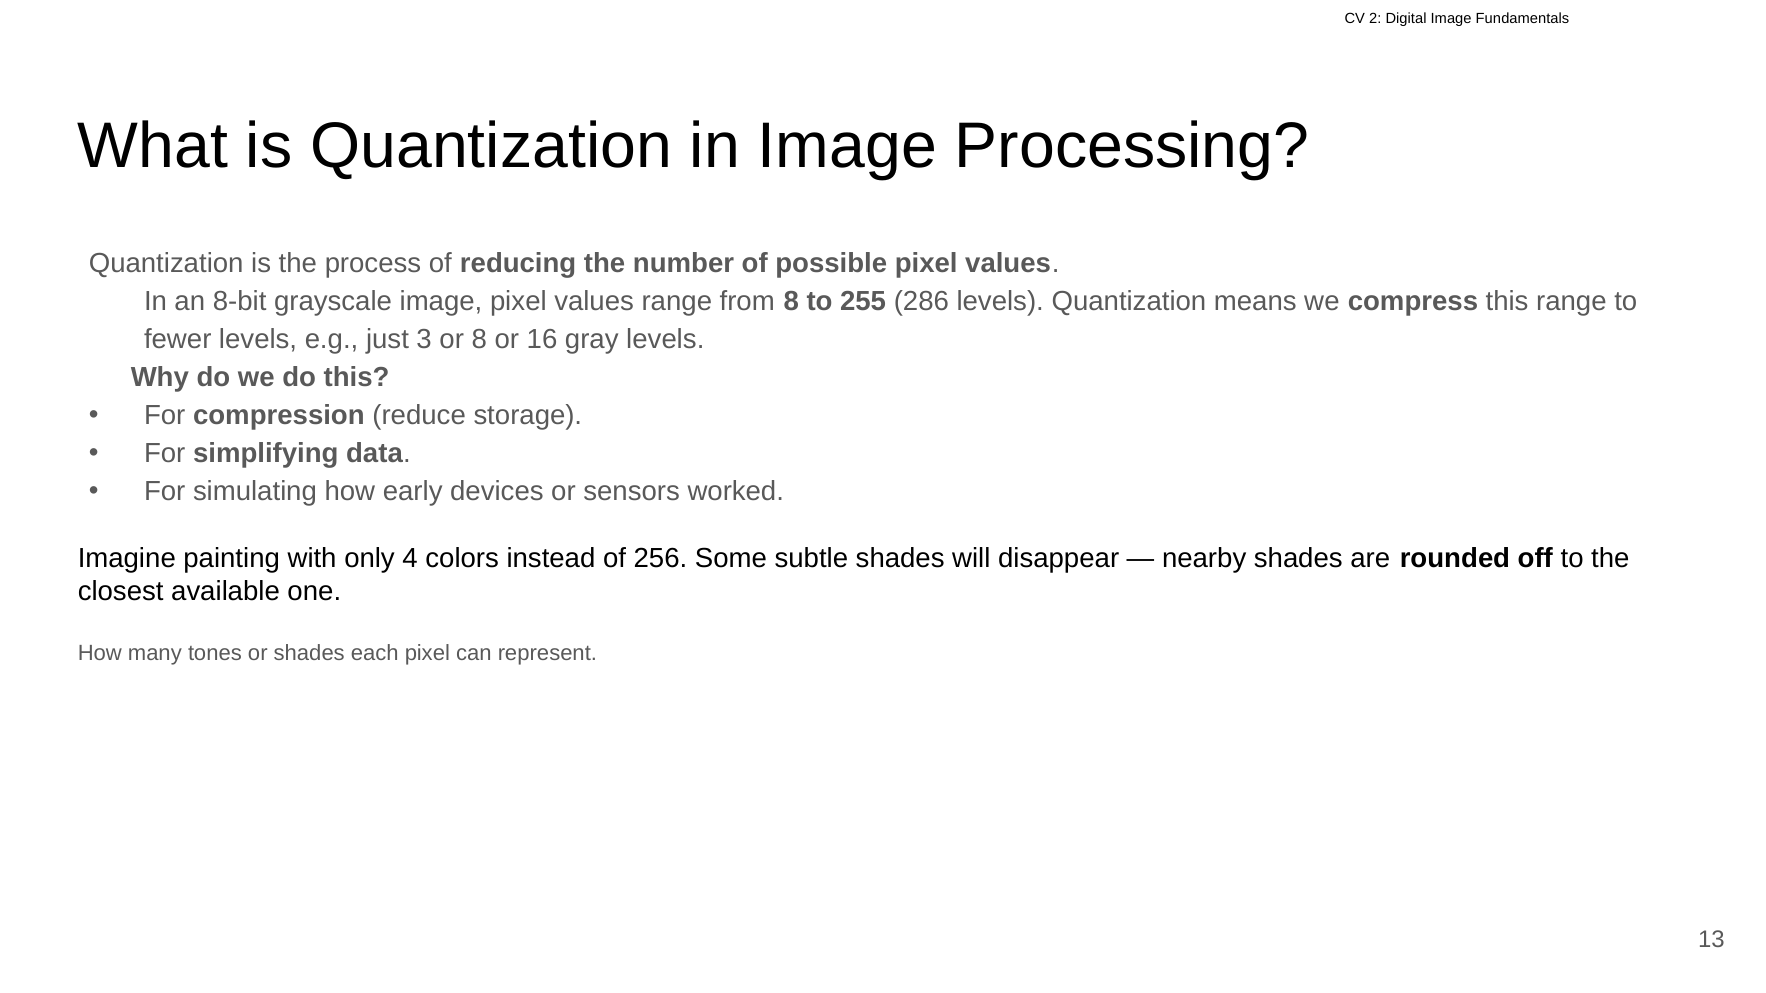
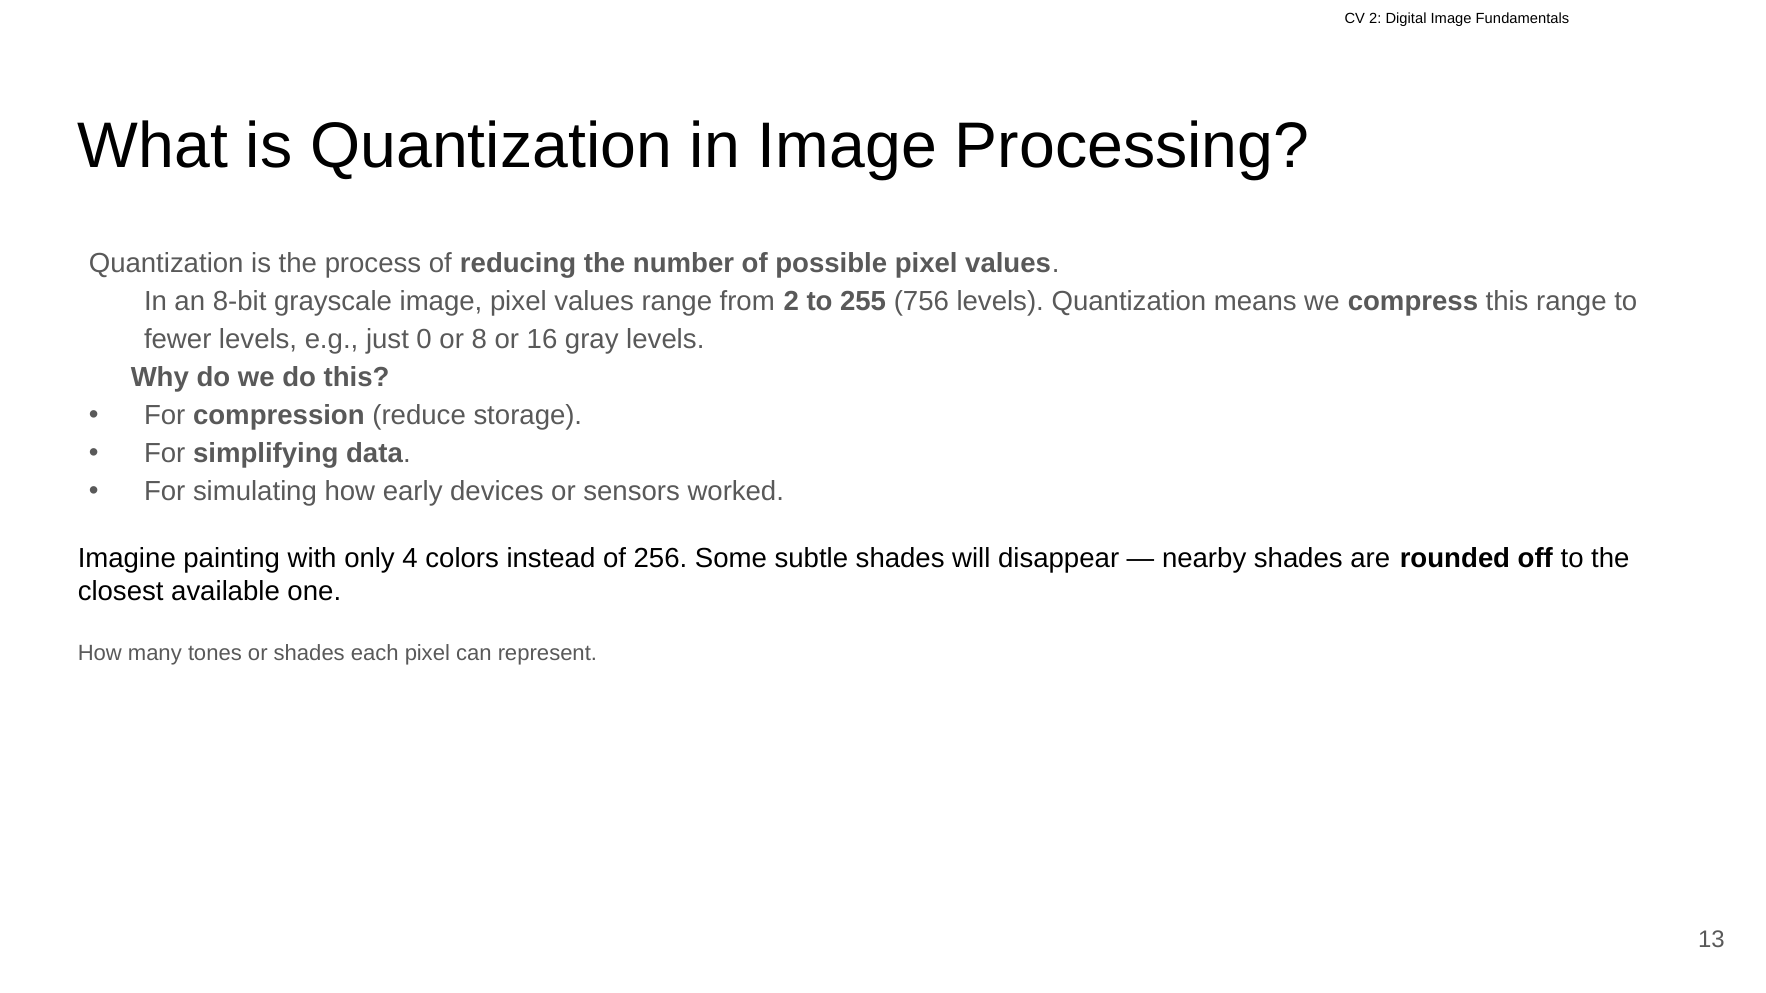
from 8: 8 -> 2
286: 286 -> 756
3: 3 -> 0
